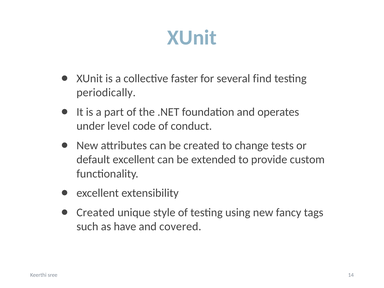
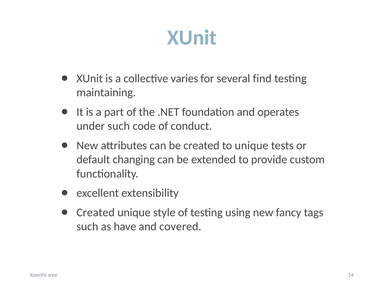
faster: faster -> varies
periodically: periodically -> maintaining
under level: level -> such
to change: change -> unique
default excellent: excellent -> changing
